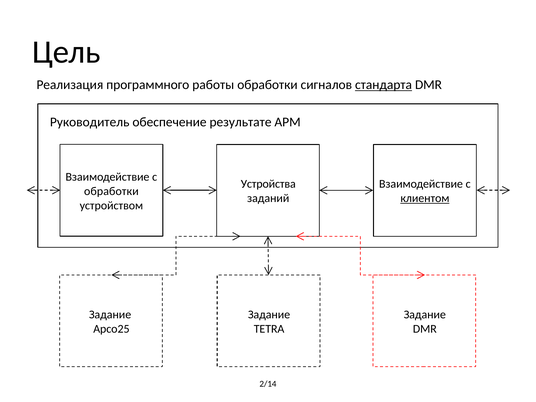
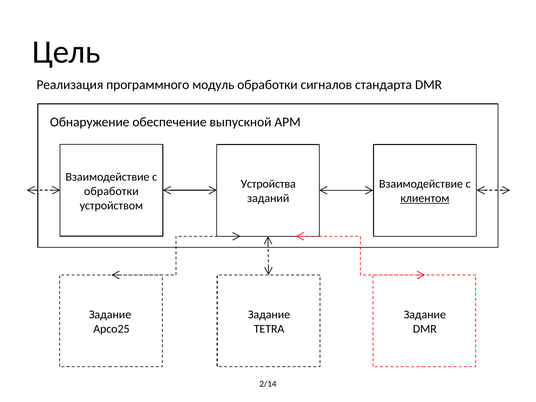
работы: работы -> модуль
стандарта underline: present -> none
Руководитель: Руководитель -> Обнаружение
результате: результате -> выпускной
